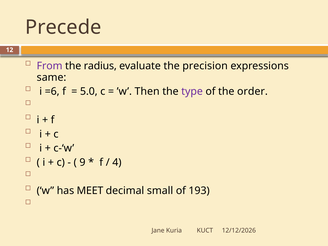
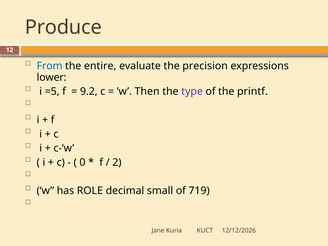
Precede: Precede -> Produce
From colour: purple -> blue
radius: radius -> entire
same: same -> lower
=6: =6 -> =5
5.0: 5.0 -> 9.2
order: order -> printf
9: 9 -> 0
4: 4 -> 2
MEET: MEET -> ROLE
193: 193 -> 719
